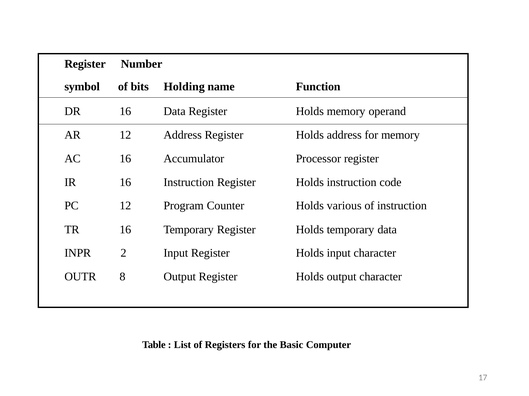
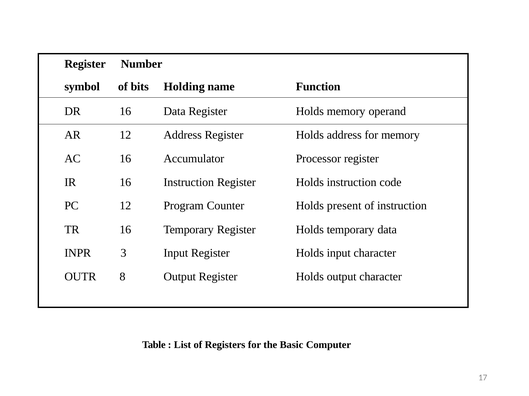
various: various -> present
2: 2 -> 3
